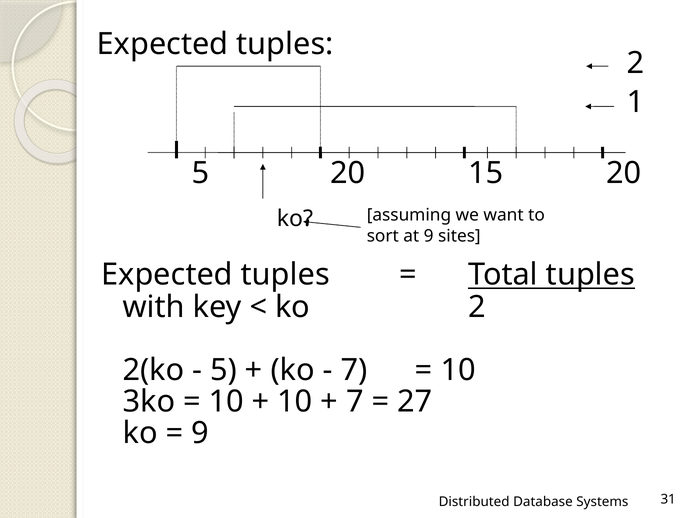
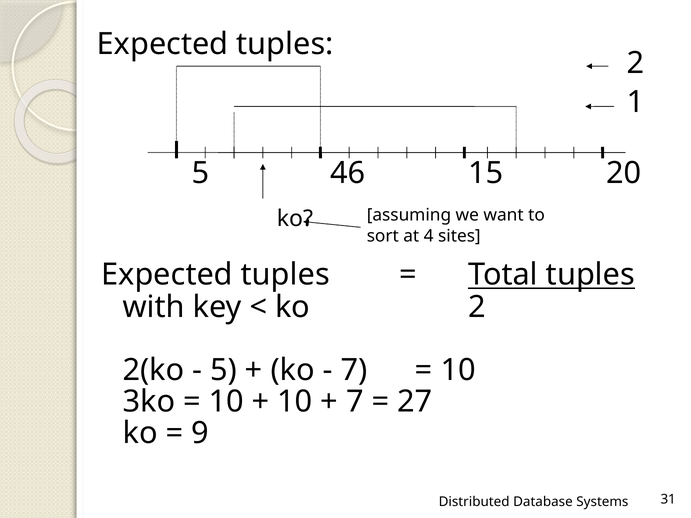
5 20: 20 -> 46
at 9: 9 -> 4
